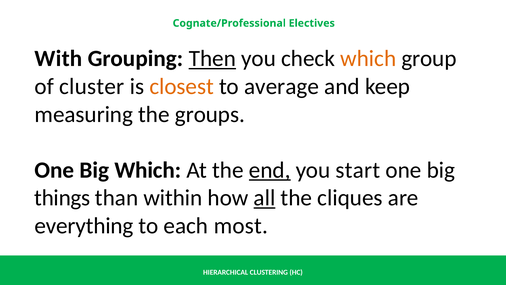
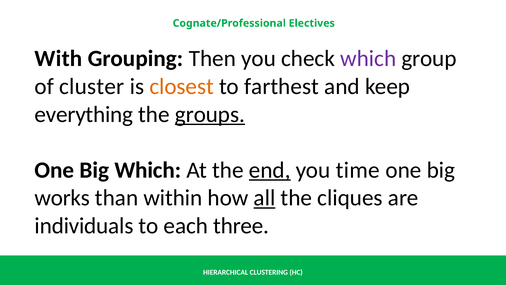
Then underline: present -> none
which at (368, 59) colour: orange -> purple
average: average -> farthest
measuring: measuring -> everything
groups underline: none -> present
start: start -> time
things: things -> works
everything: everything -> individuals
most: most -> three
